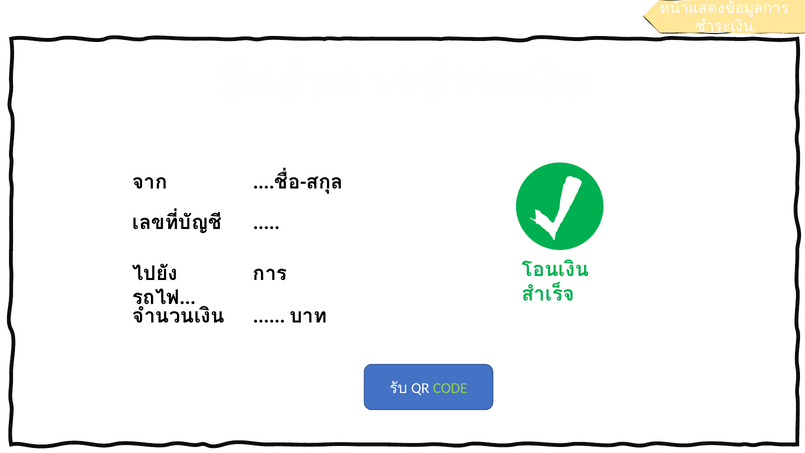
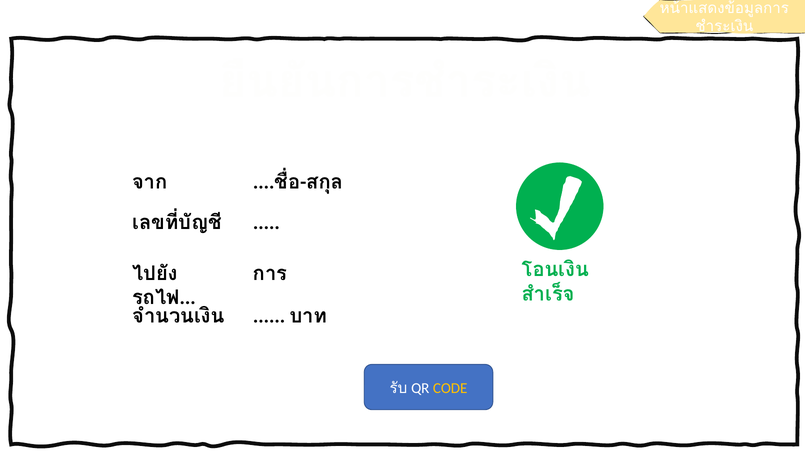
CODE colour: light green -> yellow
